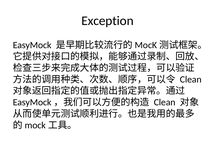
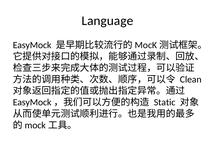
Exception: Exception -> Language
Clean at (165, 102): Clean -> Static
